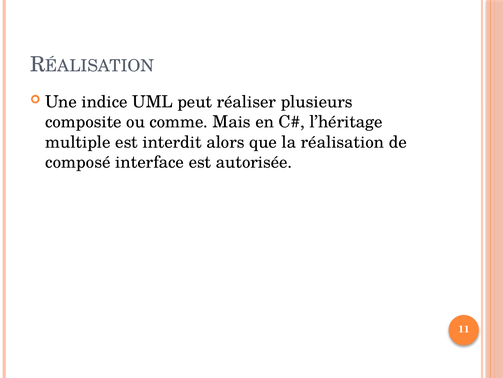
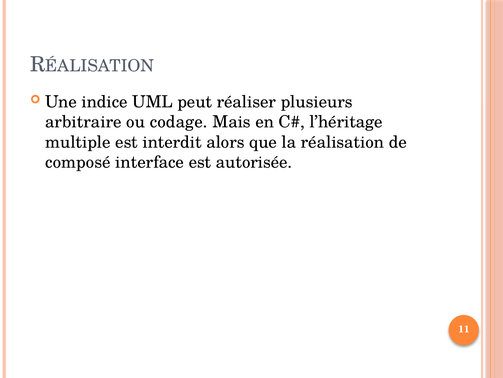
composite: composite -> arbitraire
comme: comme -> codage
